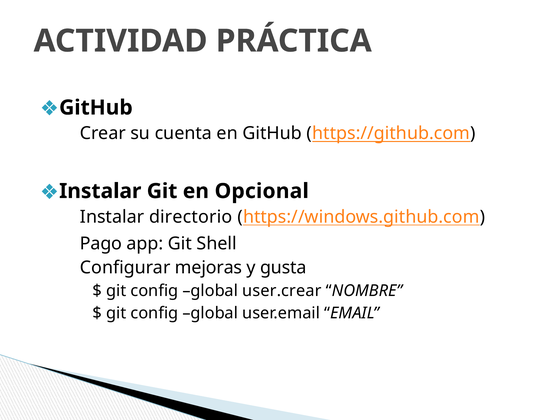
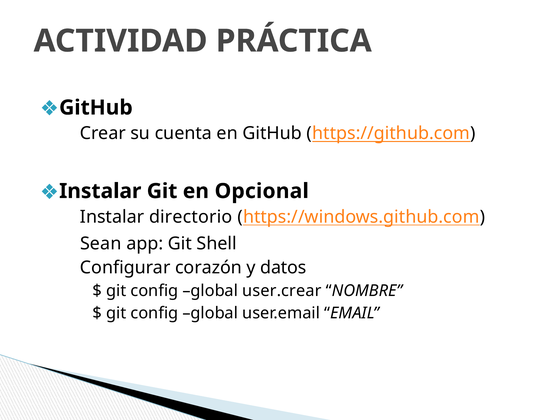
Pago: Pago -> Sean
mejoras: mejoras -> corazón
gusta: gusta -> datos
